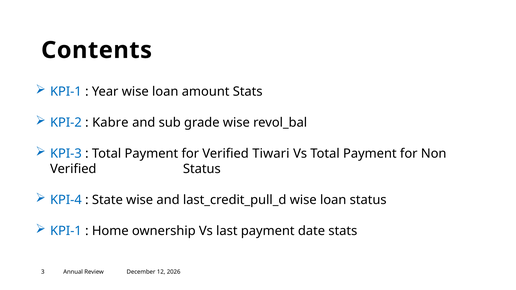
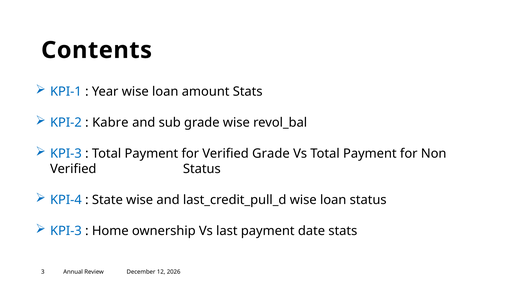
Verified Tiwari: Tiwari -> Grade
KPI-1 at (66, 231): KPI-1 -> KPI-3
